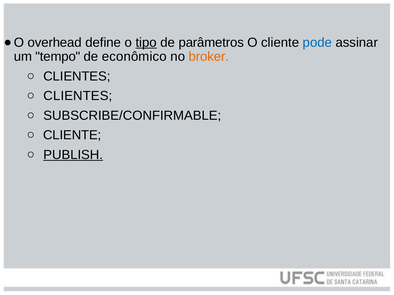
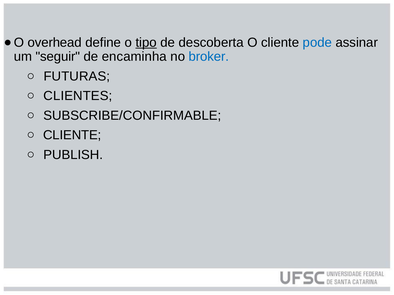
parâmetros: parâmetros -> descoberta
tempo: tempo -> seguir
econômico: econômico -> encaminha
broker colour: orange -> blue
CLIENTES at (77, 76): CLIENTES -> FUTURAS
PUBLISH underline: present -> none
